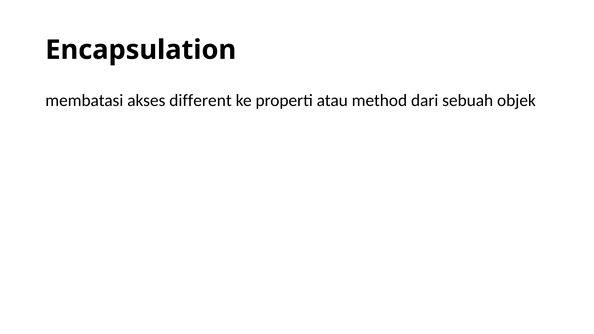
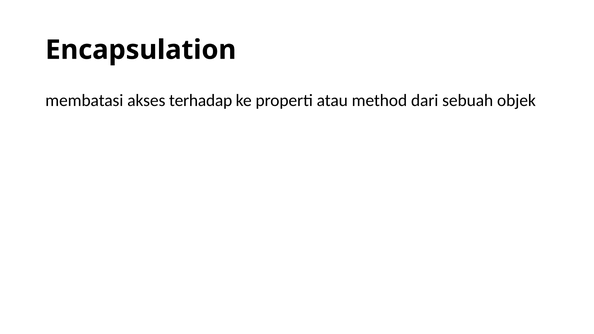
different: different -> terhadap
